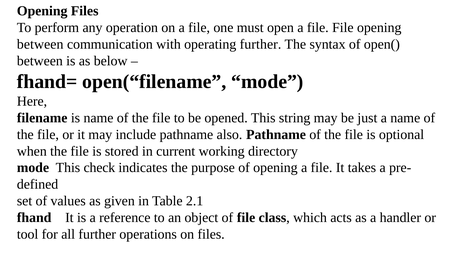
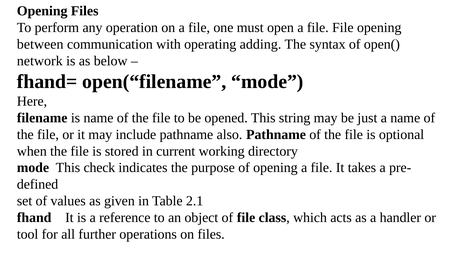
operating further: further -> adding
between at (40, 61): between -> network
